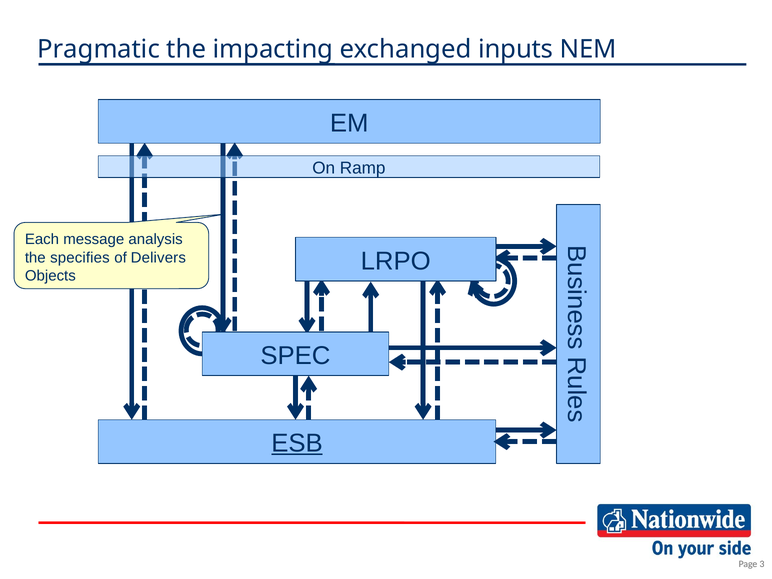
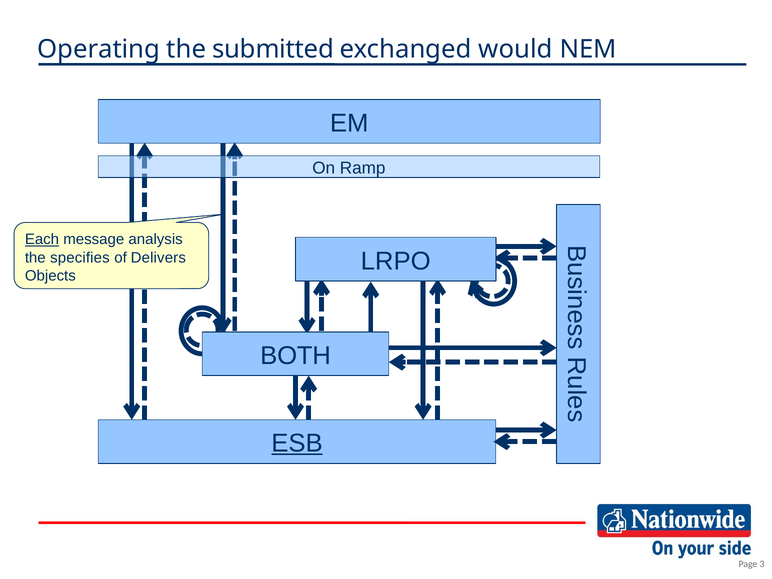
Pragmatic: Pragmatic -> Operating
impacting: impacting -> submitted
inputs: inputs -> would
Each underline: none -> present
SPEC: SPEC -> BOTH
